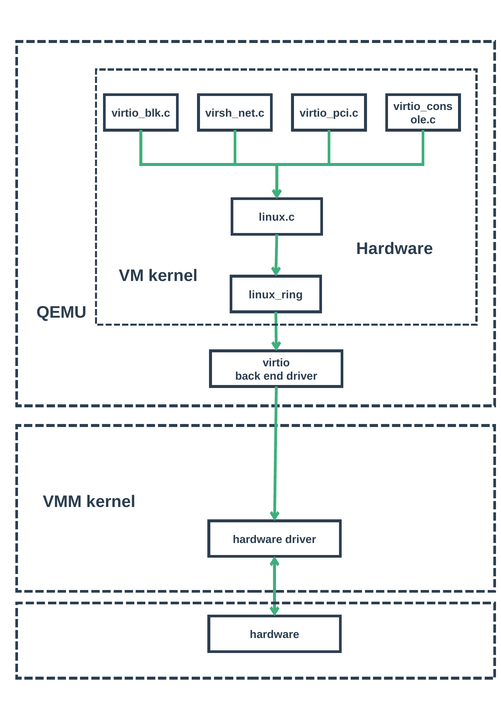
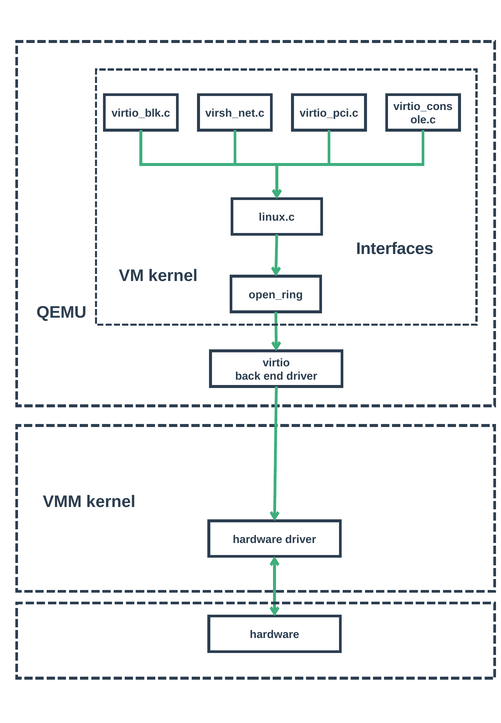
Hardware at (395, 249): Hardware -> Interfaces
linux_ring: linux_ring -> open_ring
